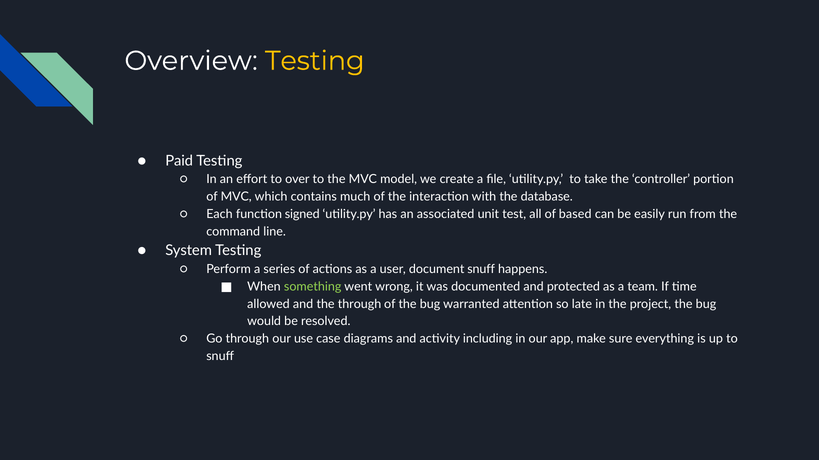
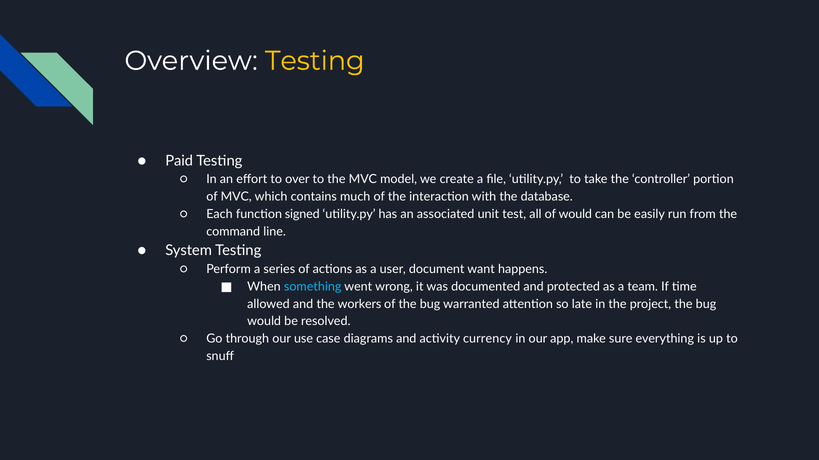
of based: based -> would
document snuff: snuff -> want
something colour: light green -> light blue
the through: through -> workers
including: including -> currency
